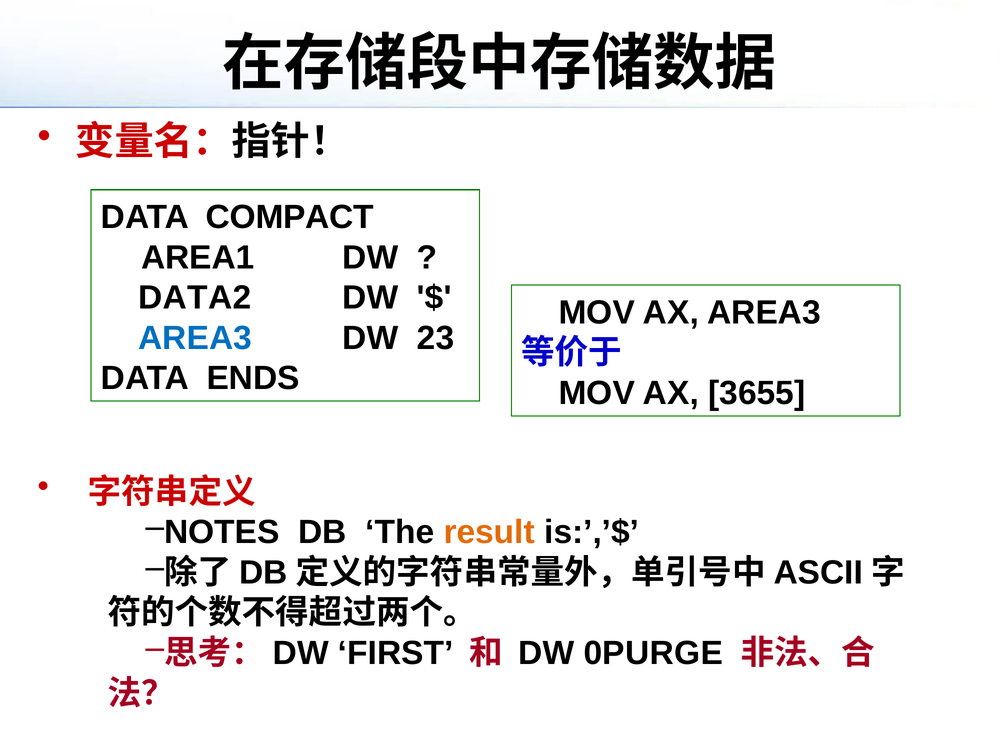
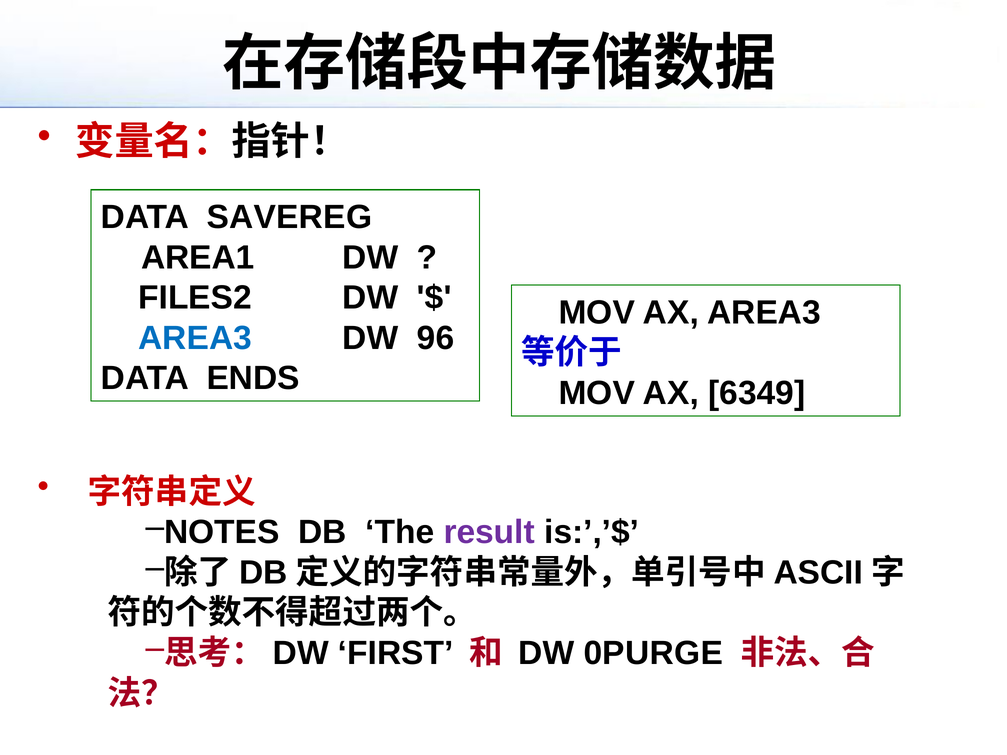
COMPACT: COMPACT -> SAVEREG
DATA2: DATA2 -> FILES2
23: 23 -> 96
3655: 3655 -> 6349
result colour: orange -> purple
